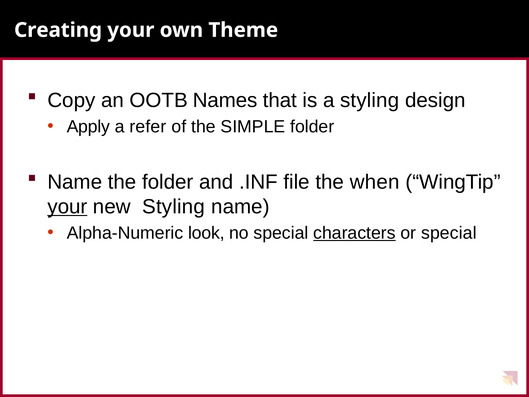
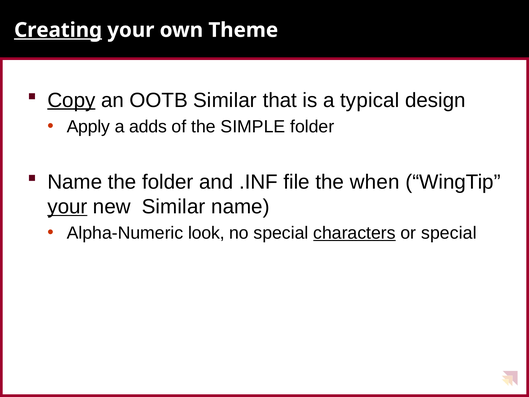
Creating underline: none -> present
Copy underline: none -> present
OOTB Names: Names -> Similar
a styling: styling -> typical
refer: refer -> adds
new Styling: Styling -> Similar
